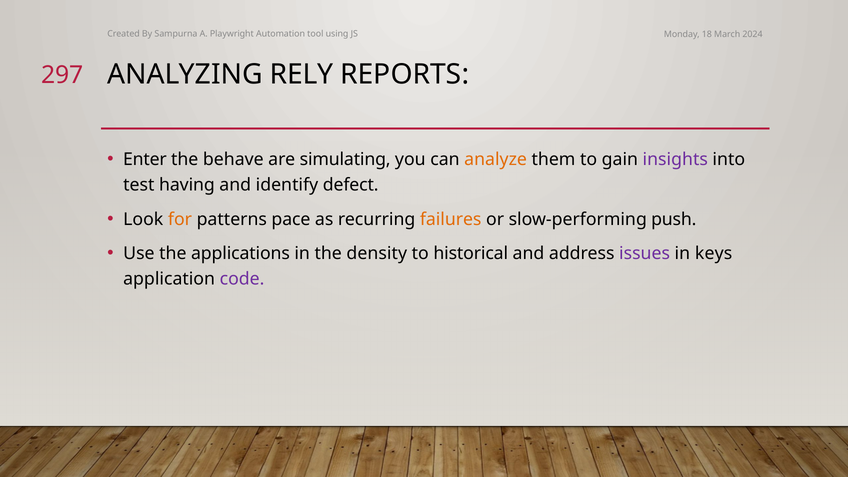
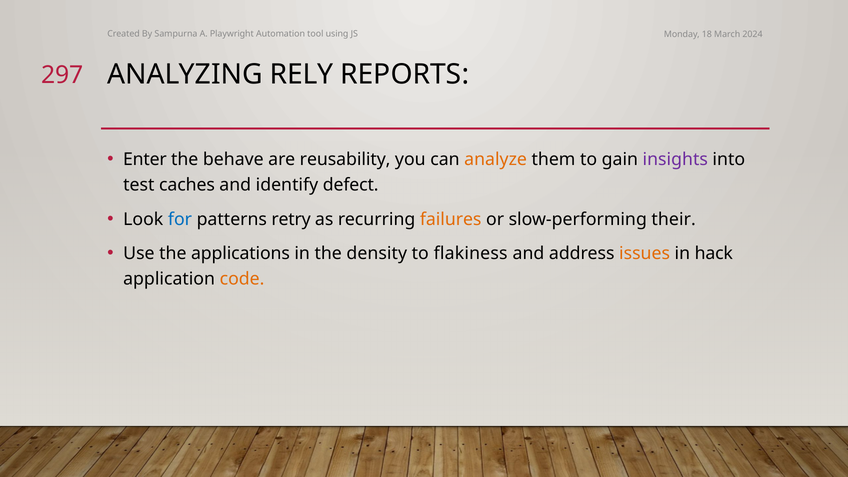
simulating: simulating -> reusability
having: having -> caches
for colour: orange -> blue
pace: pace -> retry
push: push -> their
historical: historical -> flakiness
issues colour: purple -> orange
keys: keys -> hack
code colour: purple -> orange
